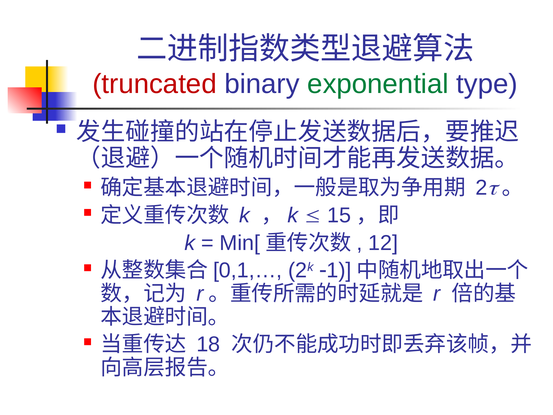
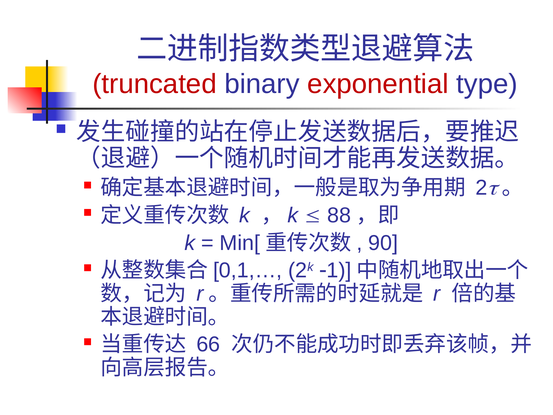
exponential colour: green -> red
15: 15 -> 88
12: 12 -> 90
18: 18 -> 66
